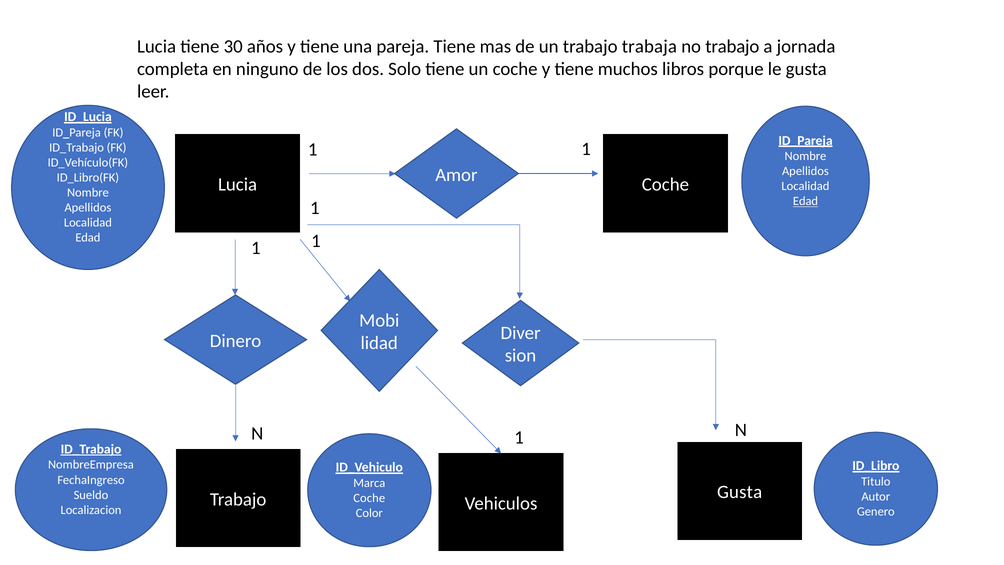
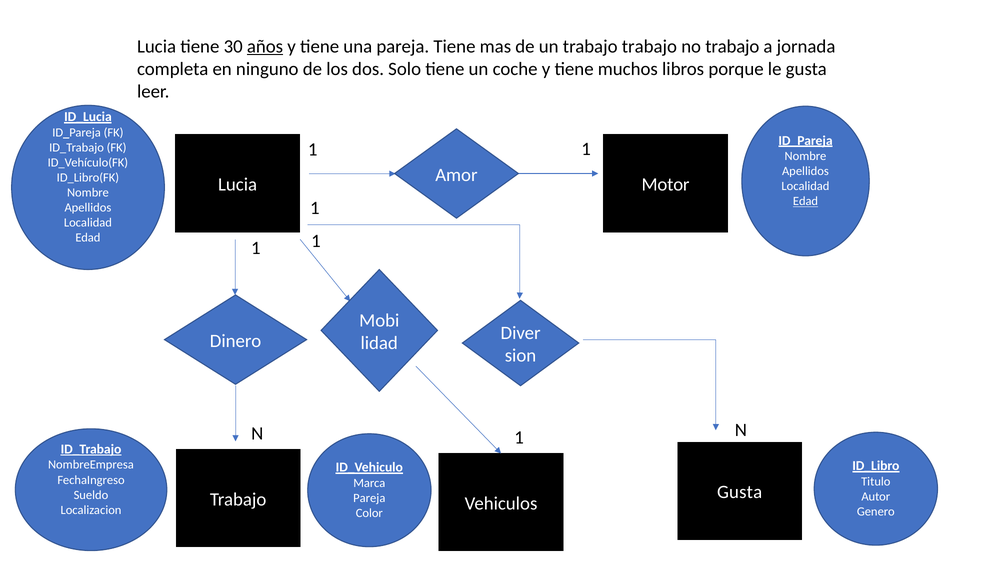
años underline: none -> present
trabajo trabaja: trabaja -> trabajo
Lucia Coche: Coche -> Motor
Coche at (369, 498): Coche -> Pareja
